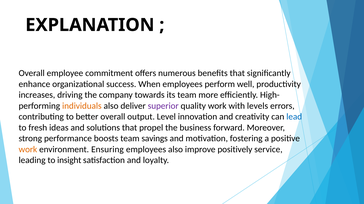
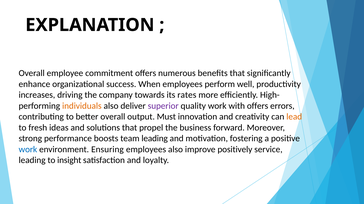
its team: team -> rates
with levels: levels -> offers
Level: Level -> Must
lead colour: blue -> orange
team savings: savings -> leading
work at (28, 150) colour: orange -> blue
